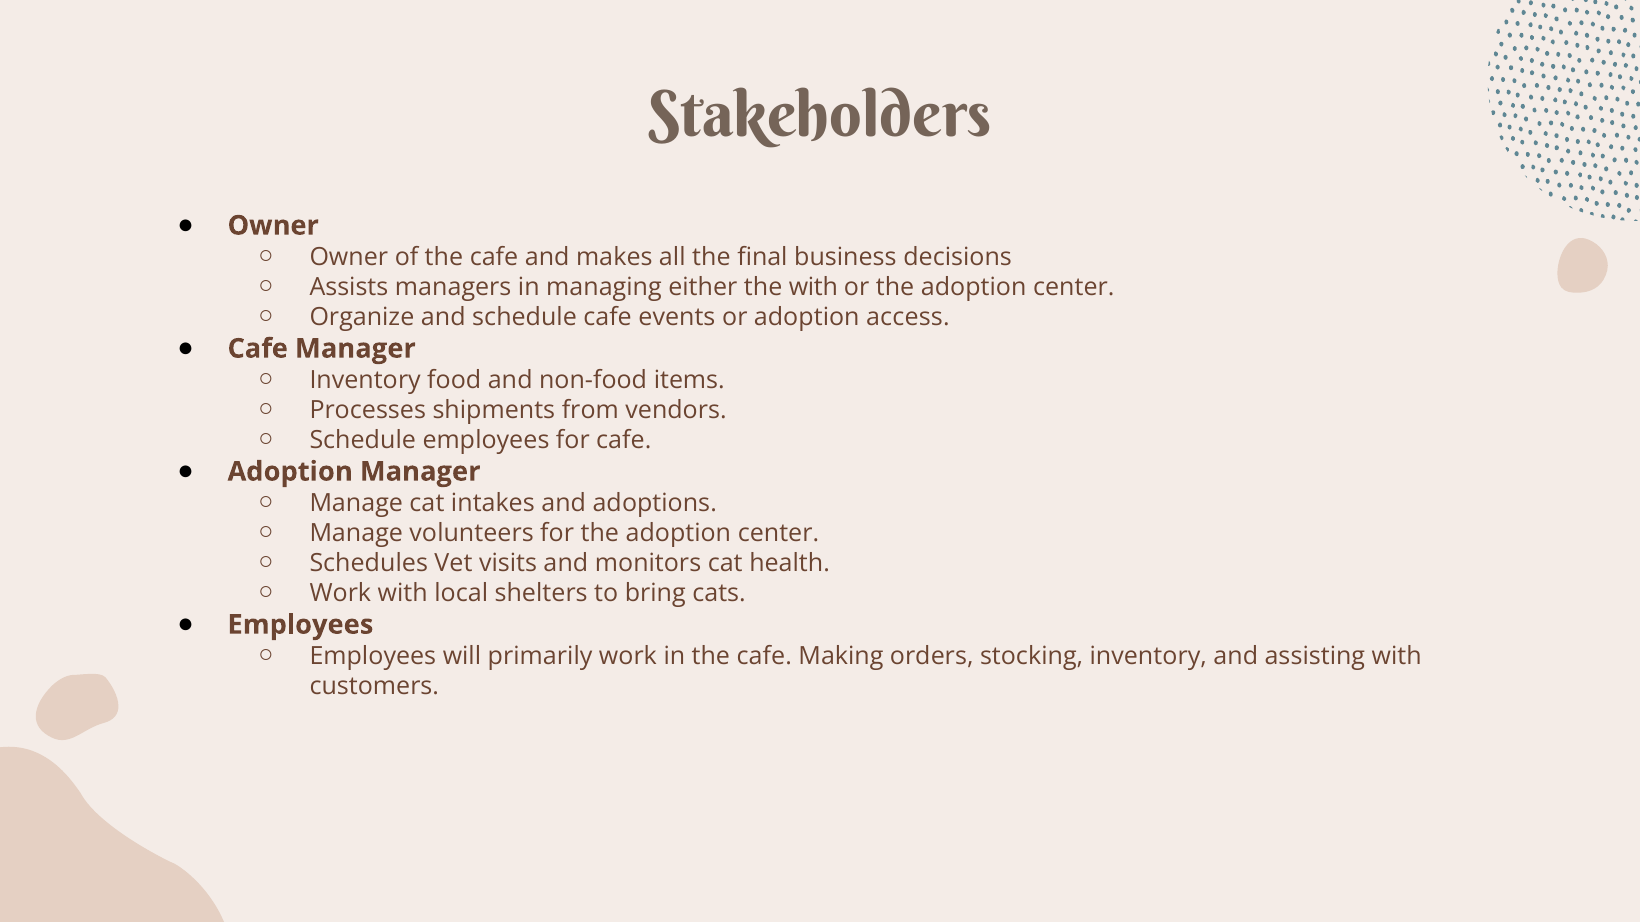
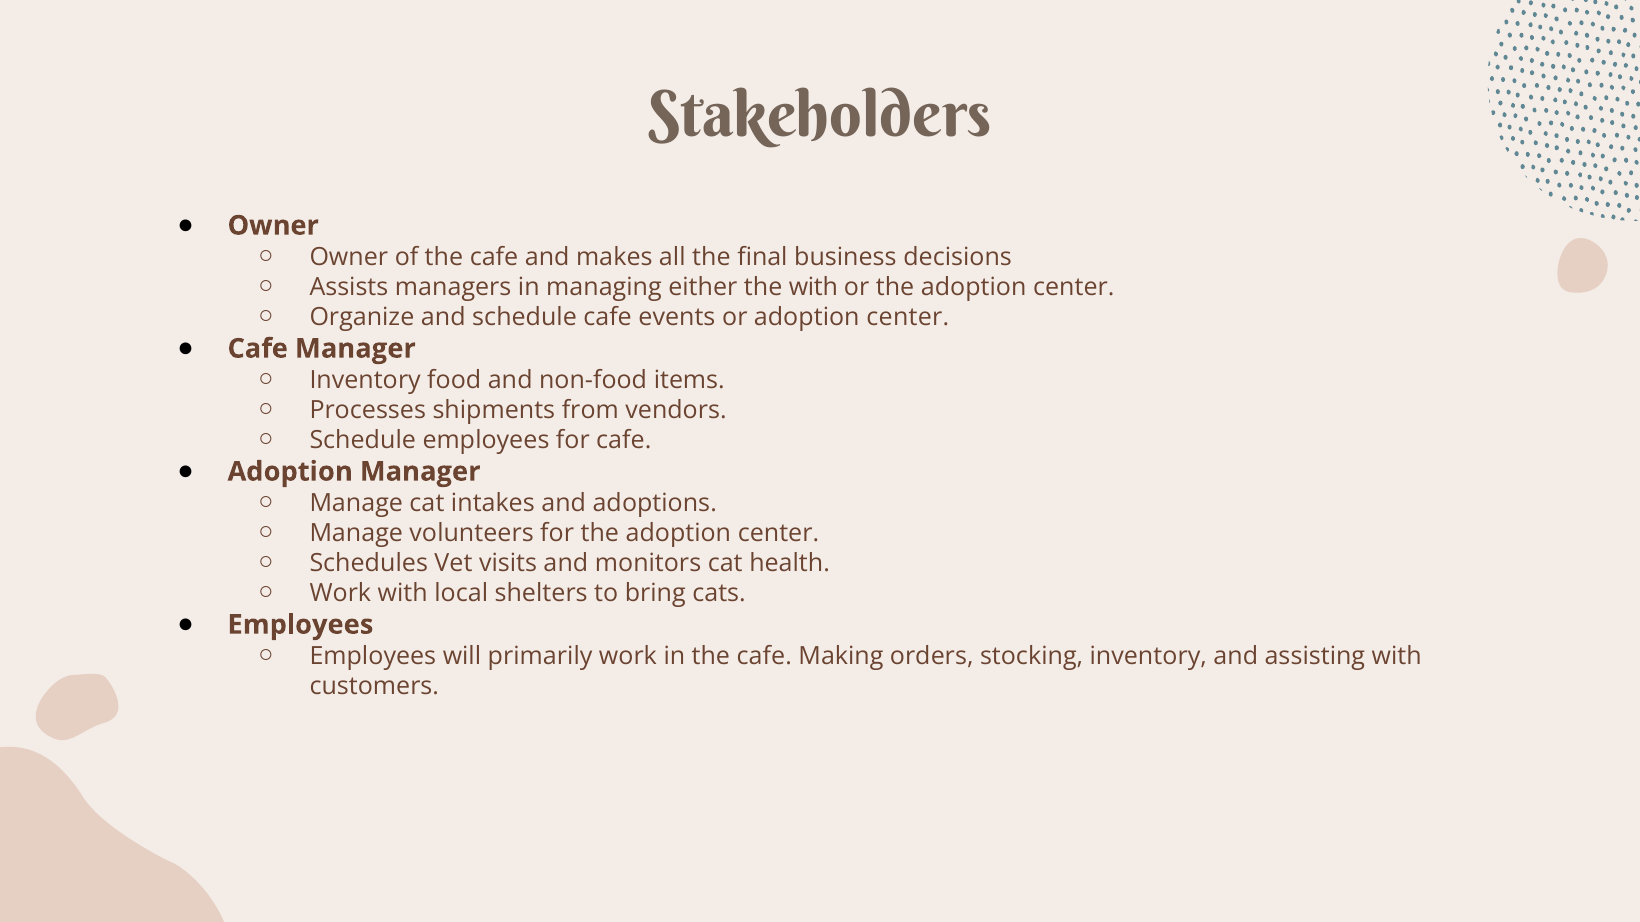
or adoption access: access -> center
